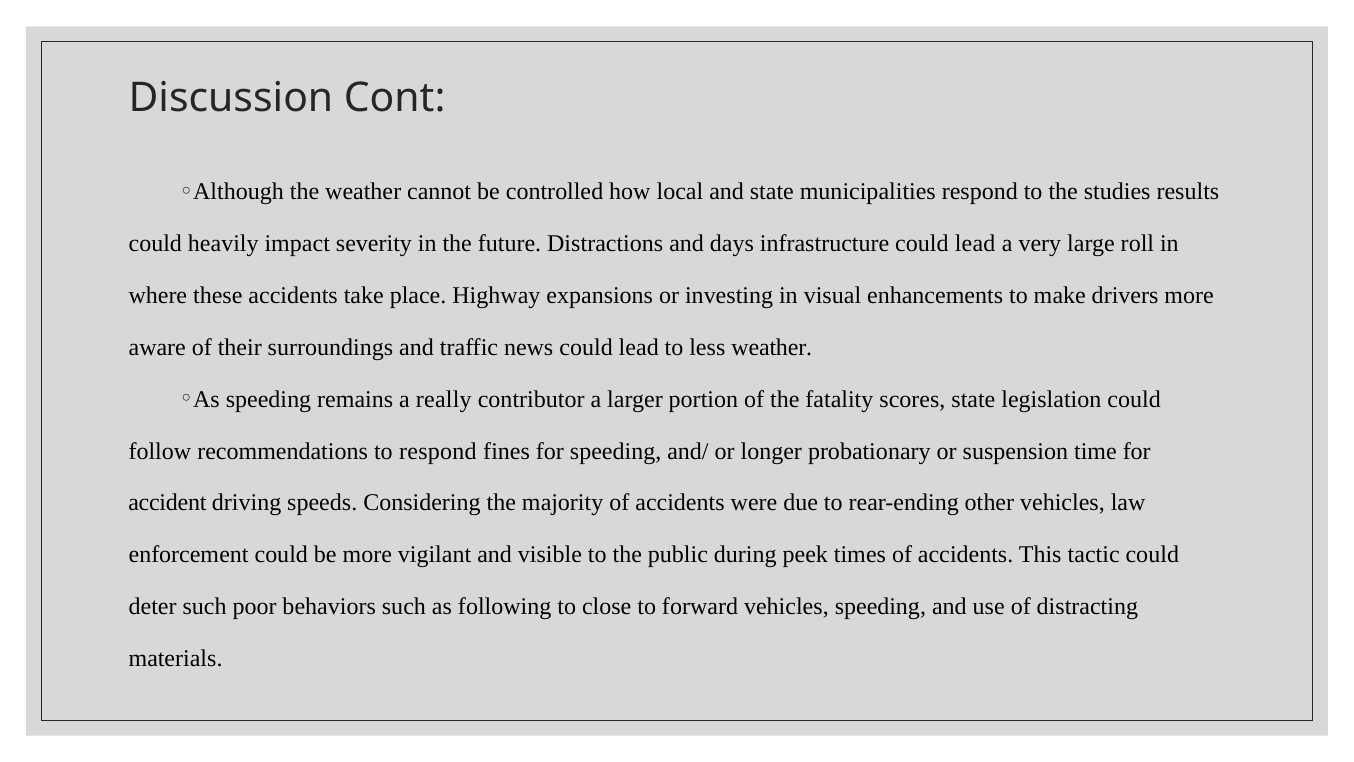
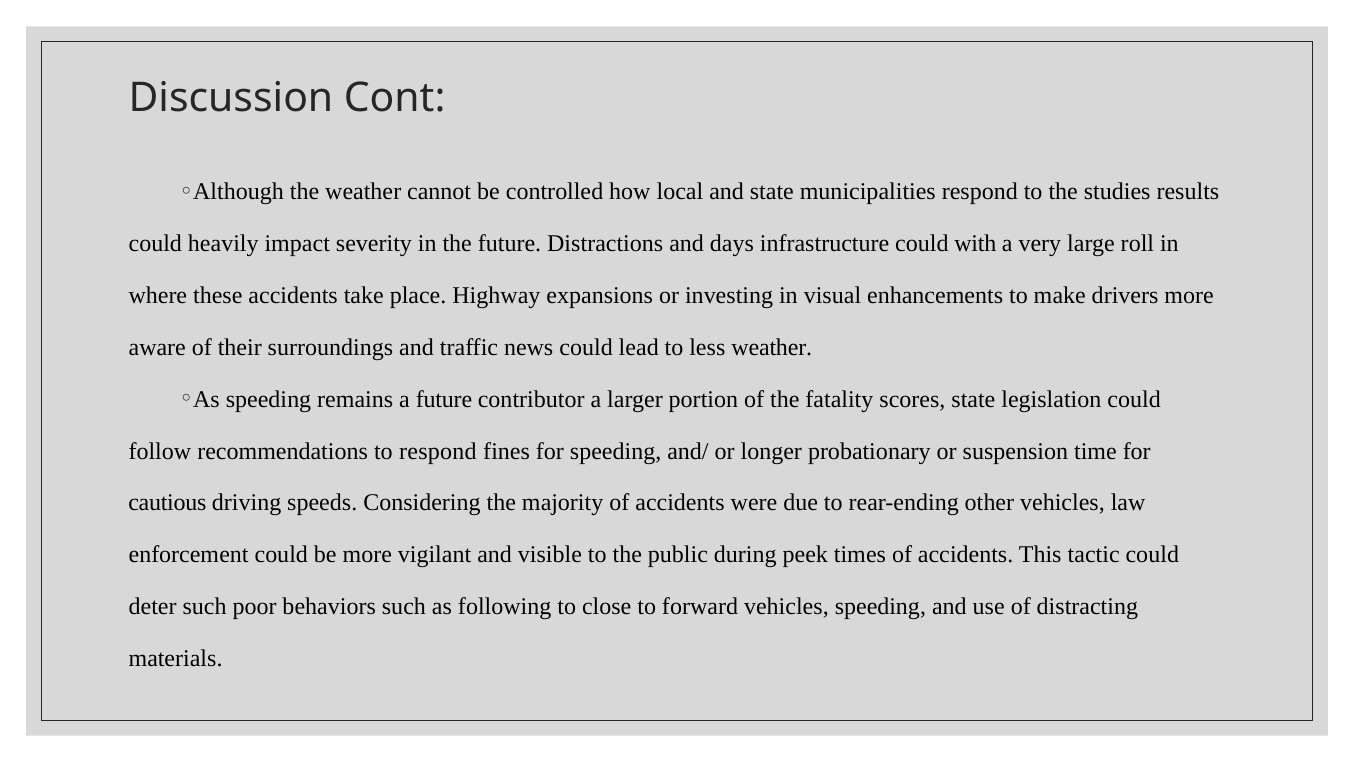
infrastructure could lead: lead -> with
a really: really -> future
accident: accident -> cautious
